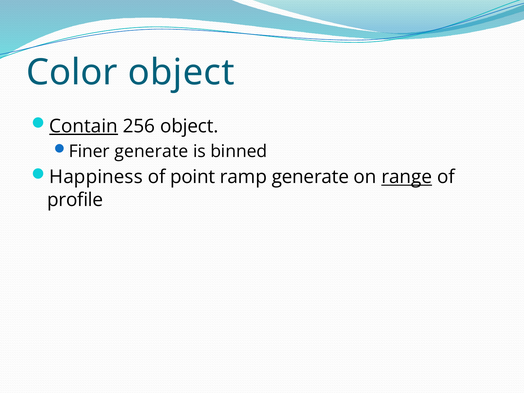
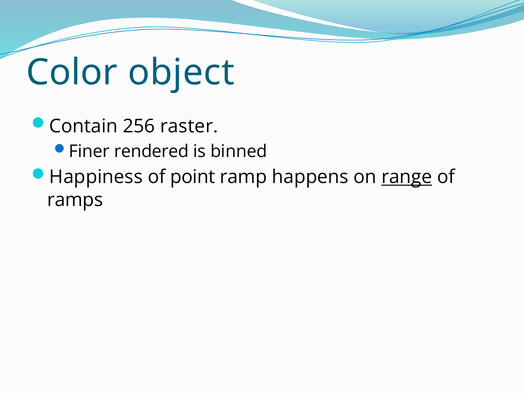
Contain underline: present -> none
256 object: object -> raster
Finer generate: generate -> rendered
ramp generate: generate -> happens
profile: profile -> ramps
